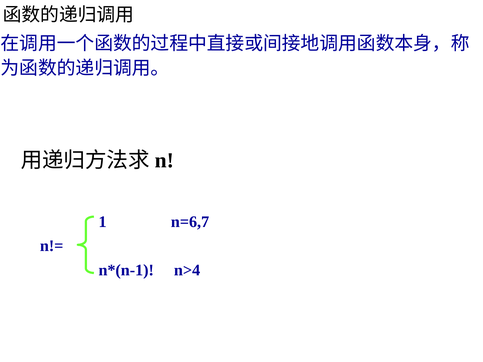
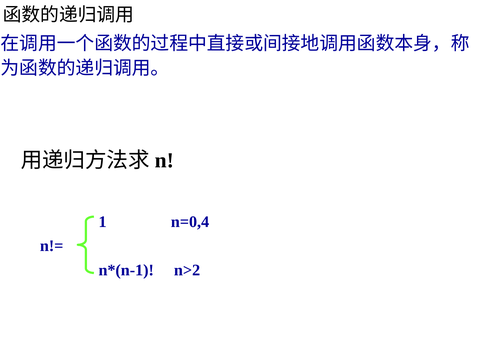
n=6,7: n=6,7 -> n=0,4
n>4: n>4 -> n>2
